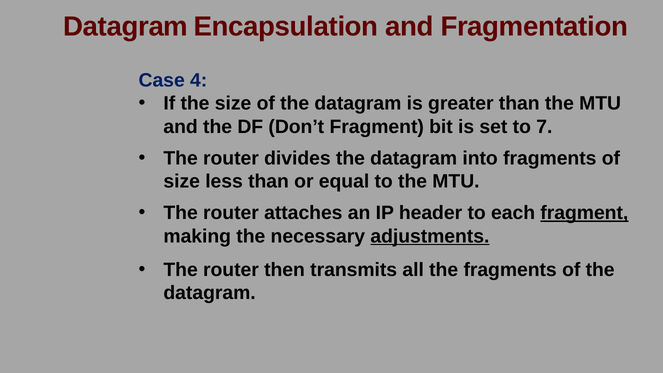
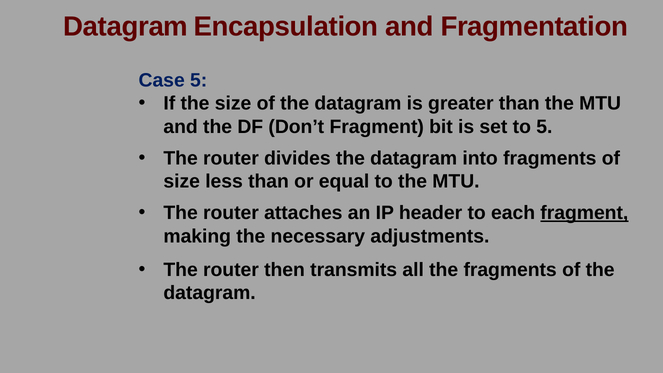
Case 4: 4 -> 5
to 7: 7 -> 5
adjustments underline: present -> none
